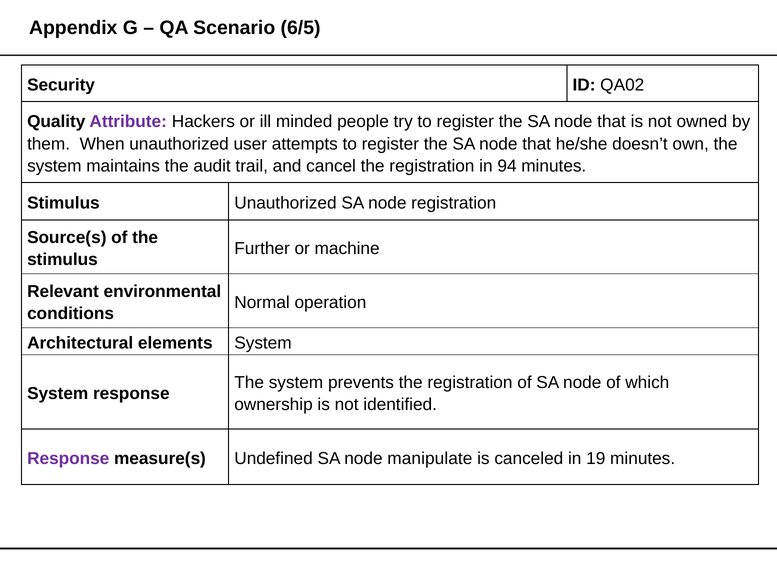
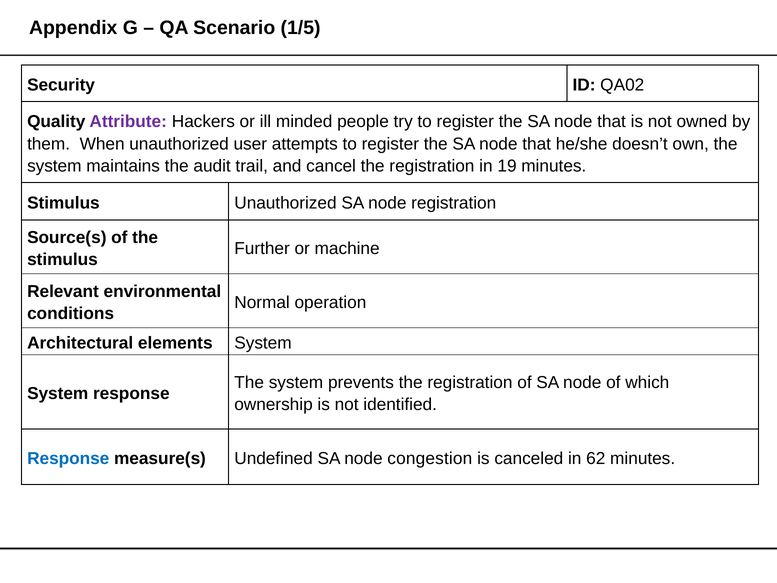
6/5: 6/5 -> 1/5
94: 94 -> 19
Response at (68, 458) colour: purple -> blue
manipulate: manipulate -> congestion
19: 19 -> 62
